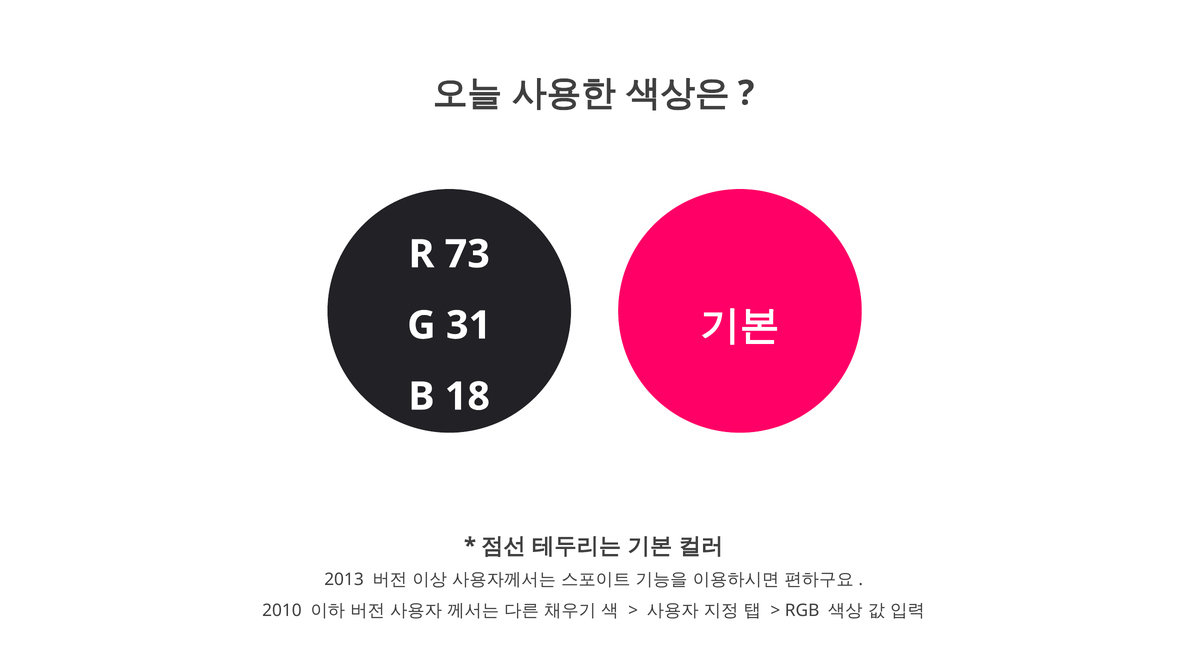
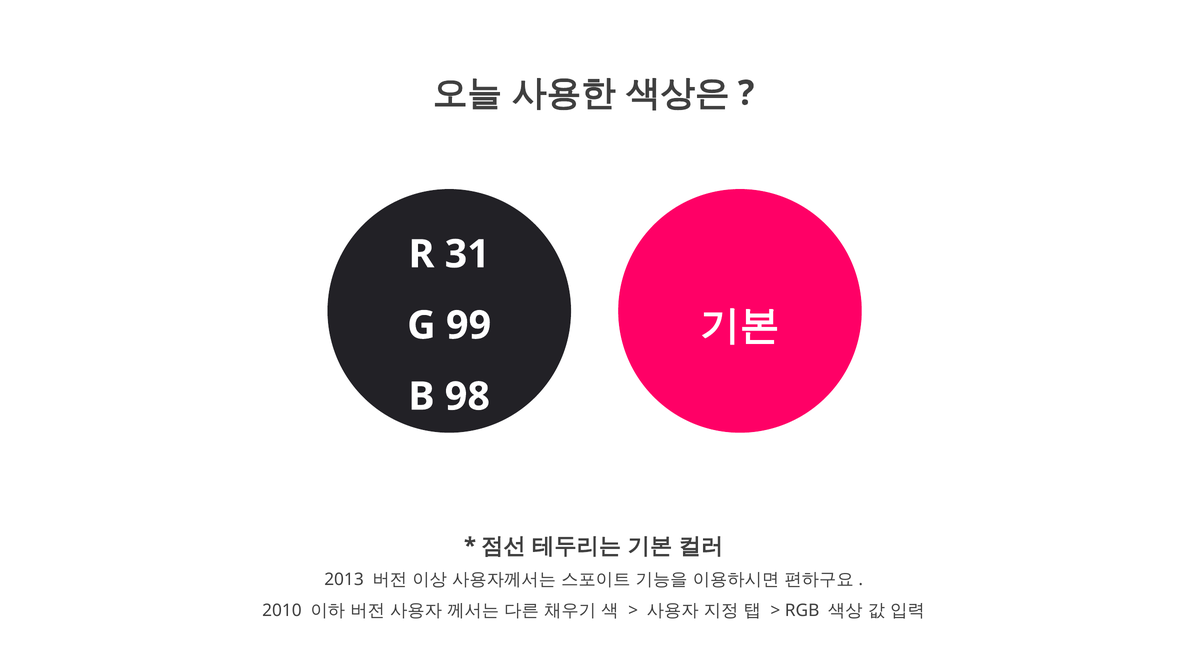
73: 73 -> 31
31: 31 -> 99
18: 18 -> 98
